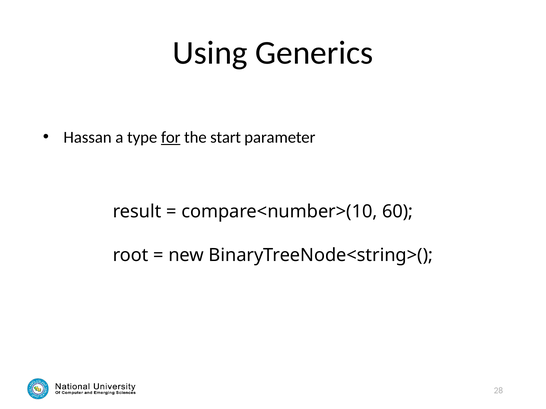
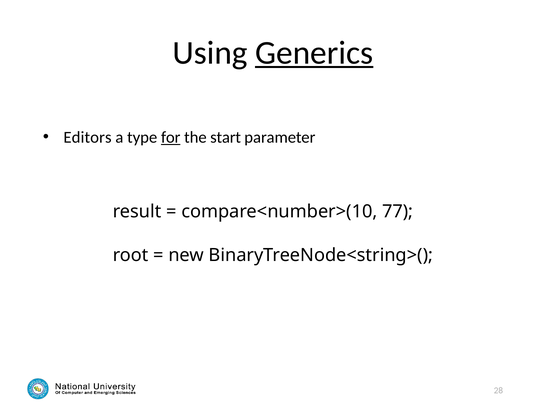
Generics underline: none -> present
Hassan: Hassan -> Editors
60: 60 -> 77
